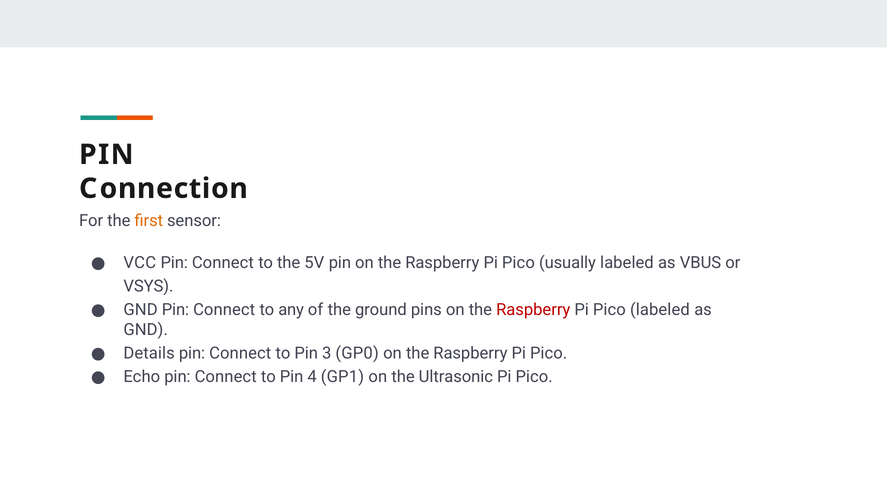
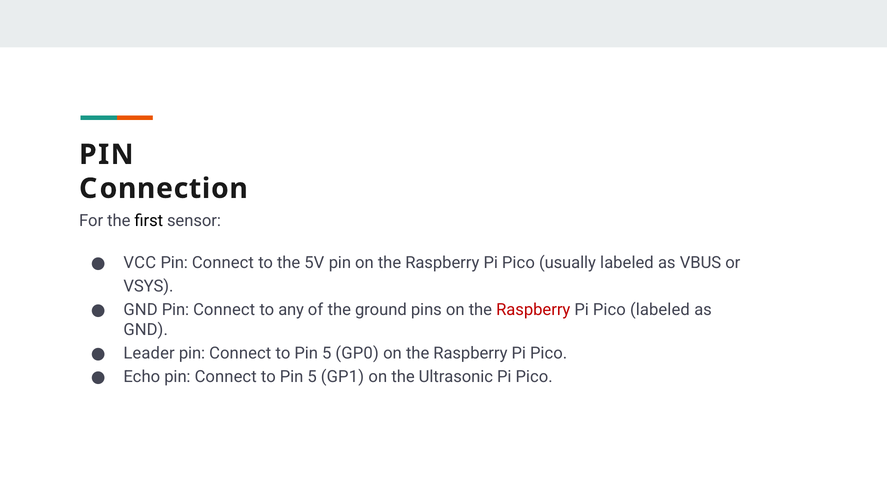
ﬁrst colour: orange -> black
Details: Details -> Leader
3 at (327, 353): 3 -> 5
4 at (312, 377): 4 -> 5
